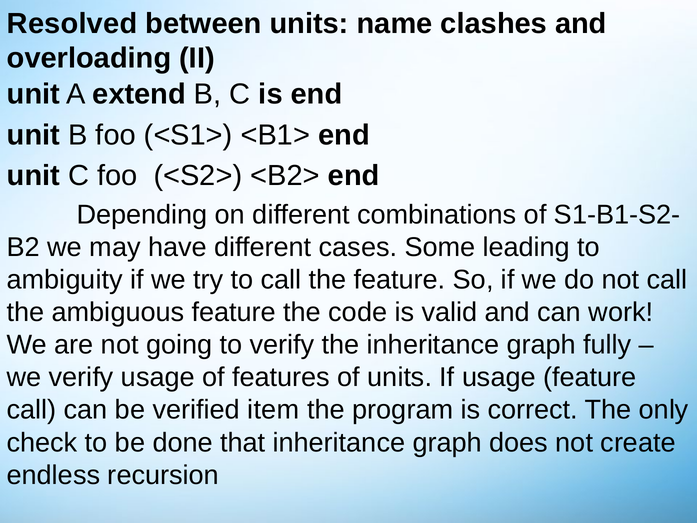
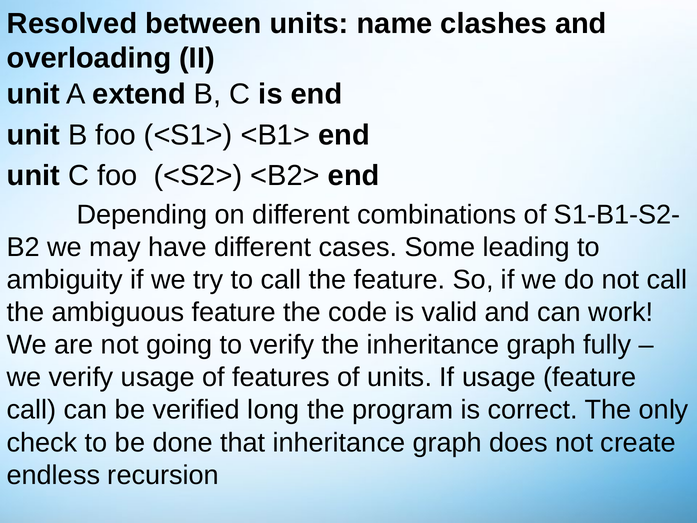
item: item -> long
